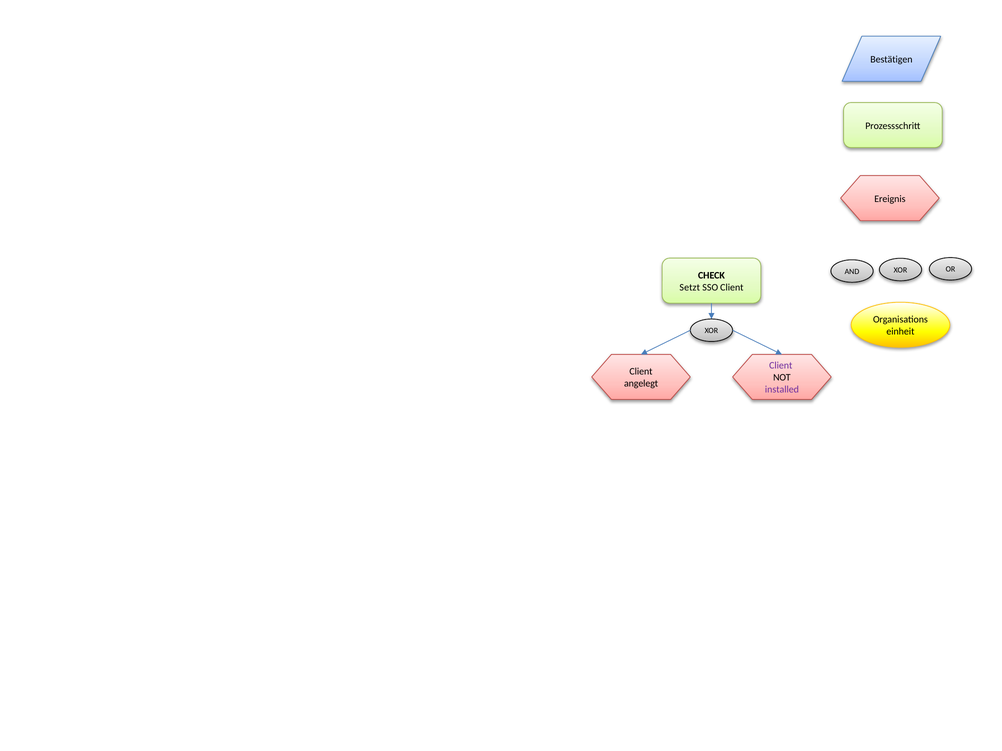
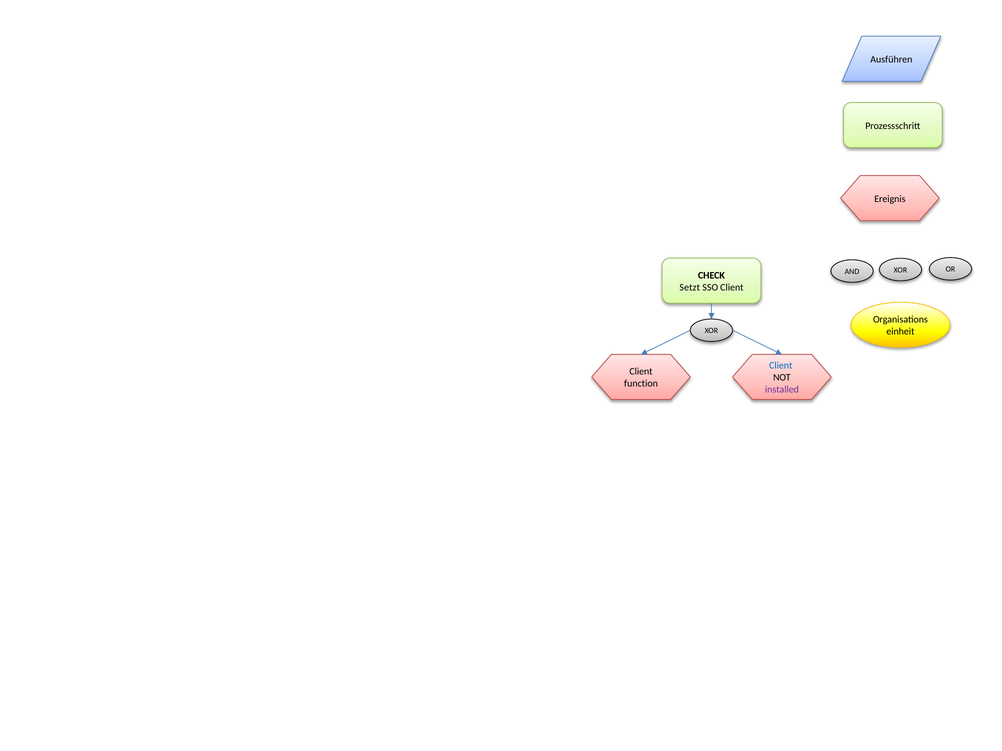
Bestätigen: Bestätigen -> Ausführen
Client at (781, 366) colour: purple -> blue
angelegt: angelegt -> function
